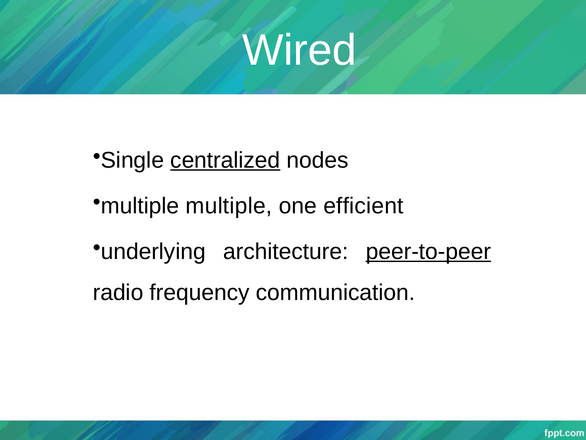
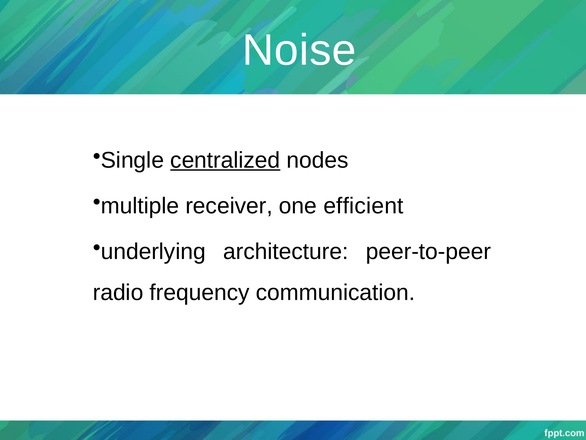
Wired: Wired -> Noise
multiple multiple: multiple -> receiver
peer-to-peer underline: present -> none
